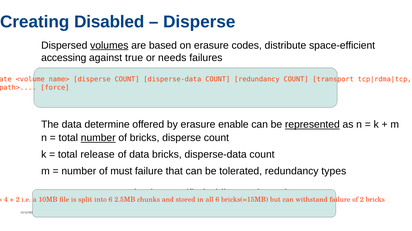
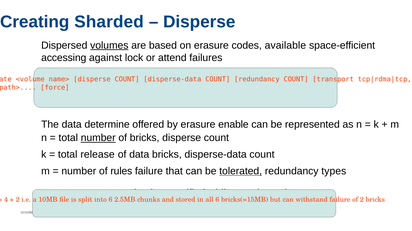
Disabled: Disabled -> Sharded
distribute: distribute -> available
true: true -> lock
needs: needs -> attend
represented underline: present -> none
must: must -> rules
tolerated underline: none -> present
